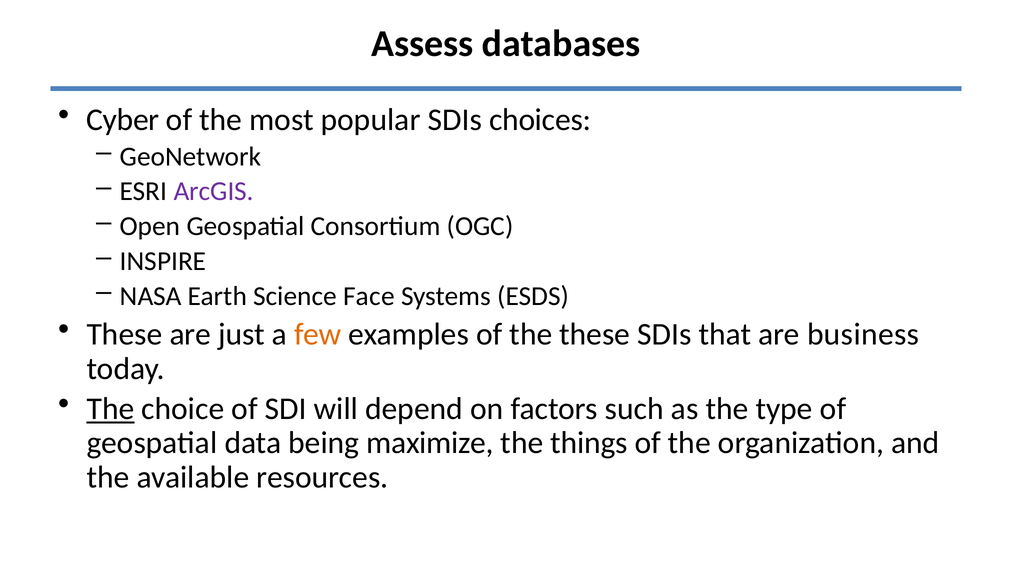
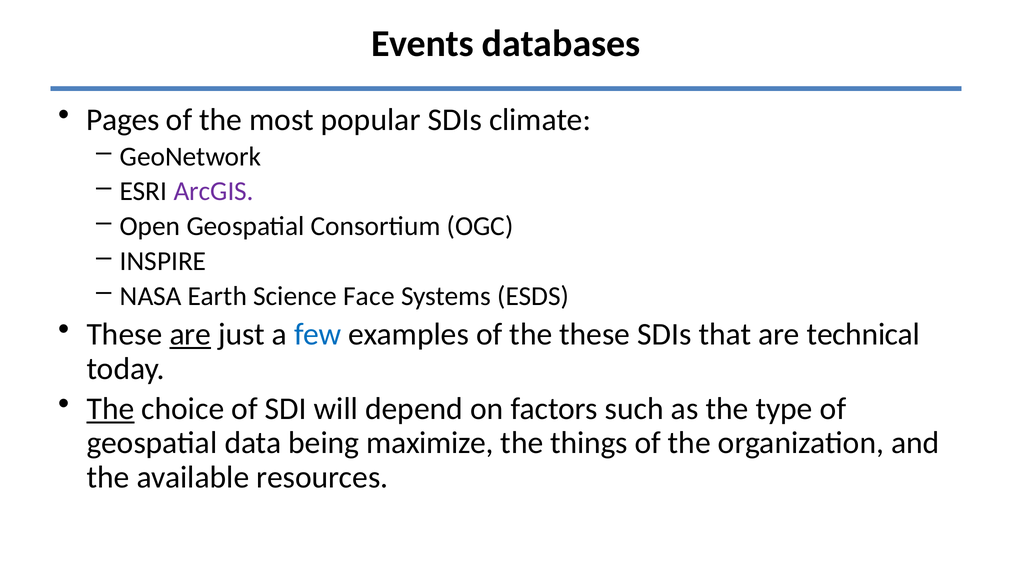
Assess: Assess -> Events
Cyber: Cyber -> Pages
choices: choices -> climate
are at (190, 335) underline: none -> present
few colour: orange -> blue
business: business -> technical
